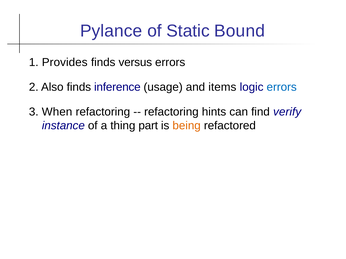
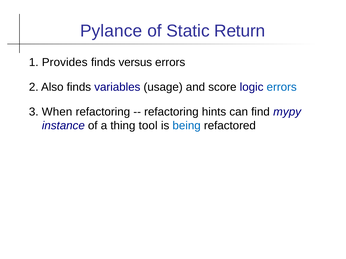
Bound: Bound -> Return
inference: inference -> variables
items: items -> score
verify: verify -> mypy
part: part -> tool
being colour: orange -> blue
